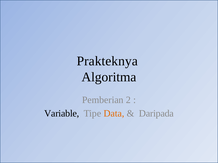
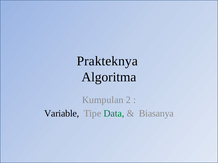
Pemberian: Pemberian -> Kumpulan
Data colour: orange -> green
Daripada: Daripada -> Biasanya
